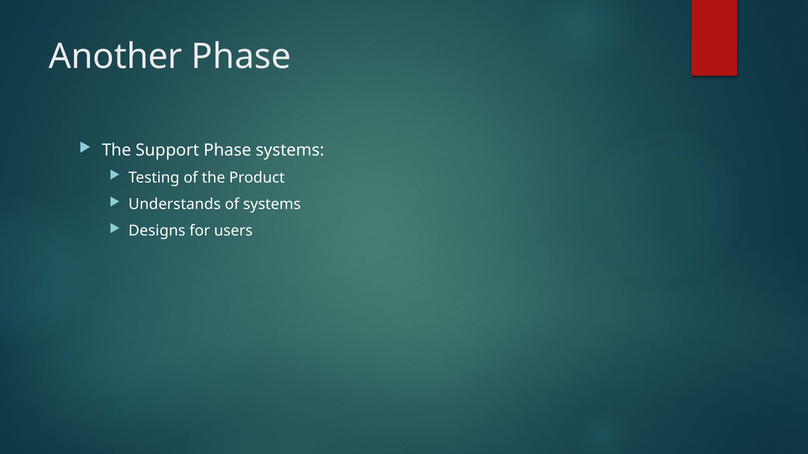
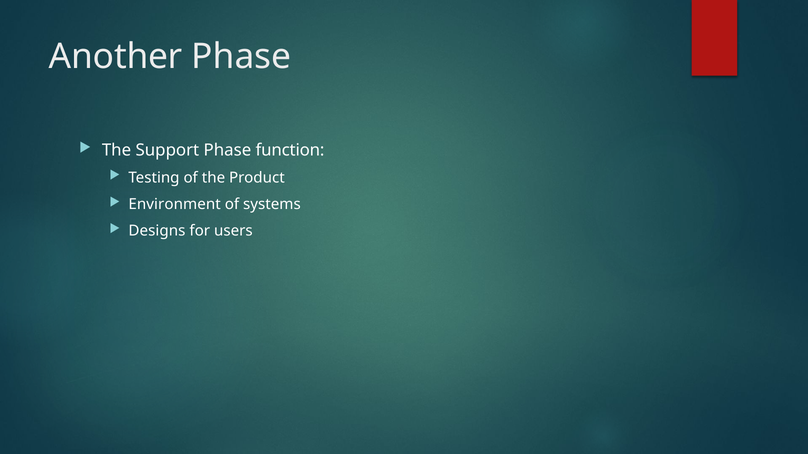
Phase systems: systems -> function
Understands: Understands -> Environment
